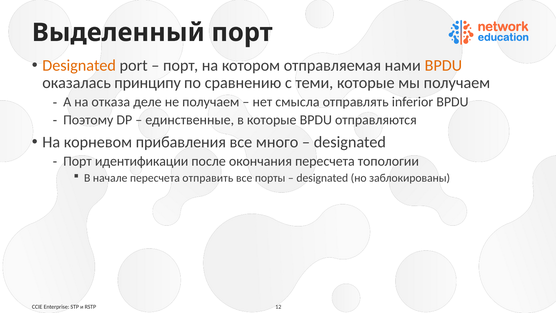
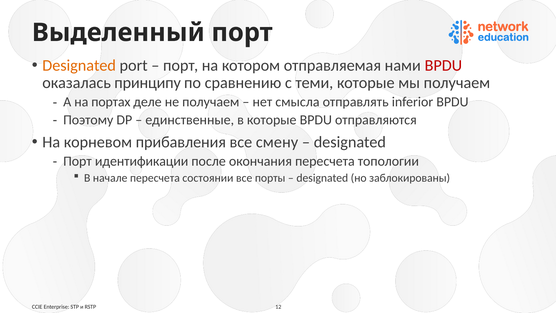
BPDU at (443, 65) colour: orange -> red
отказа: отказа -> портах
много: много -> смену
отправить: отправить -> состоянии
